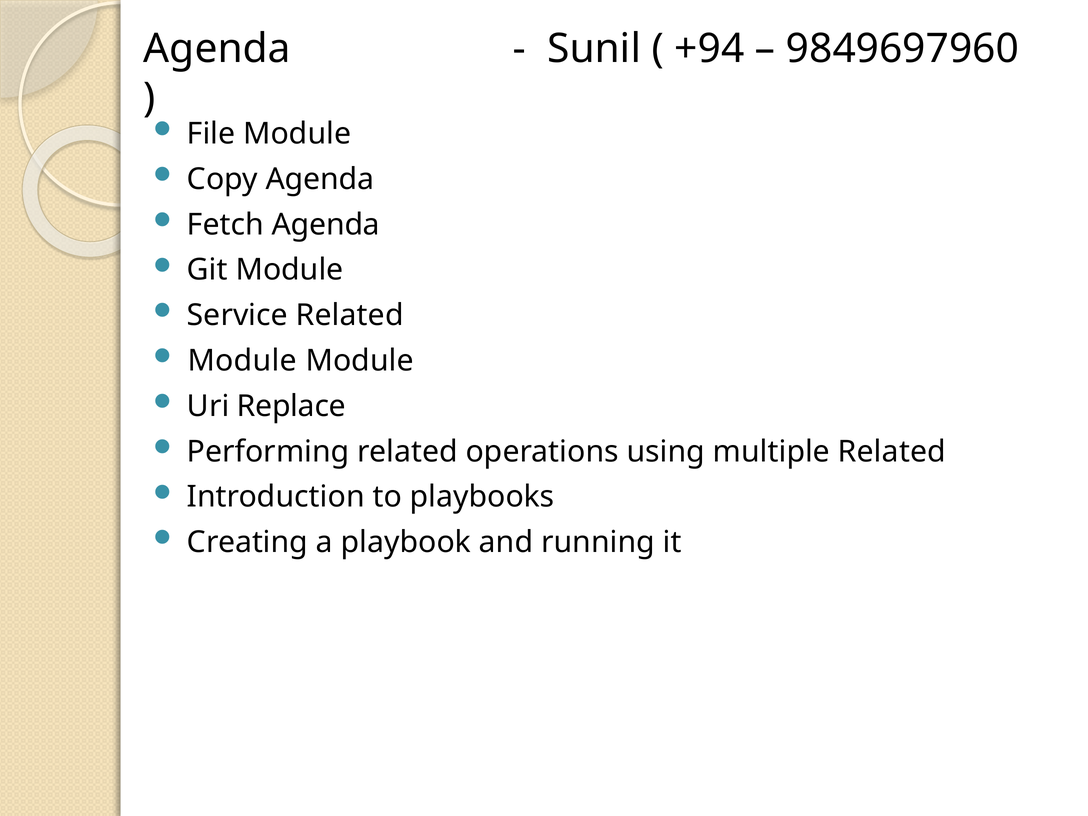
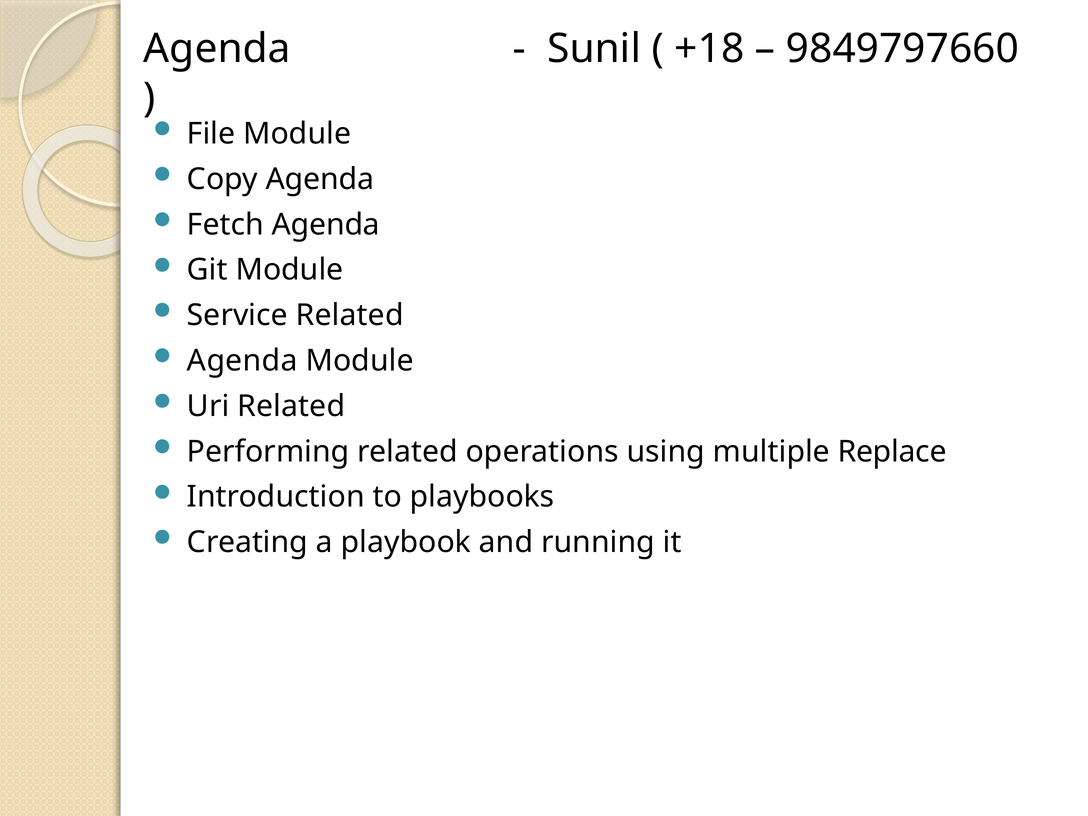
+94: +94 -> +18
9849697960: 9849697960 -> 9849797660
Module at (242, 361): Module -> Agenda
Uri Replace: Replace -> Related
multiple Related: Related -> Replace
